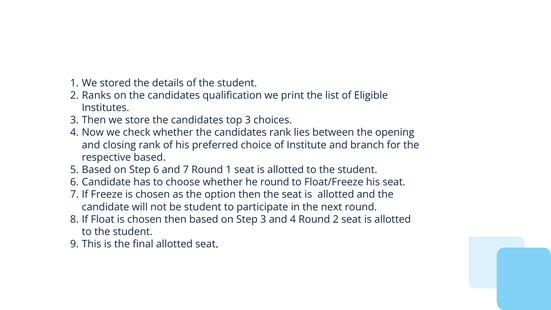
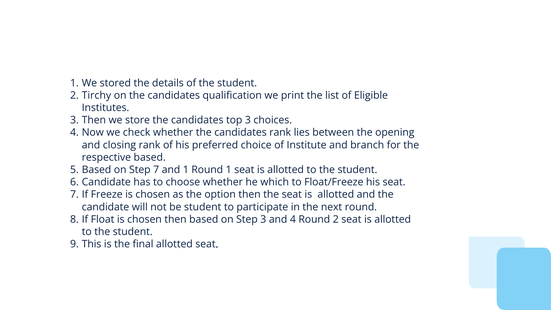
Ranks: Ranks -> Tirchy
Step 6: 6 -> 7
and 7: 7 -> 1
he round: round -> which
